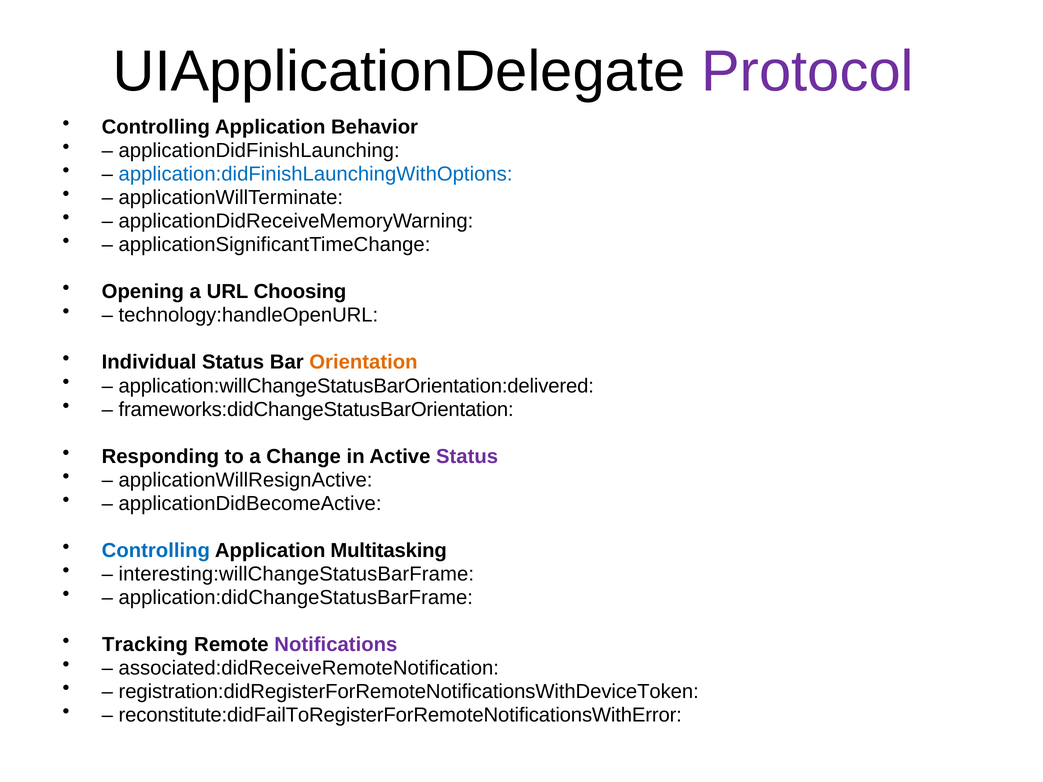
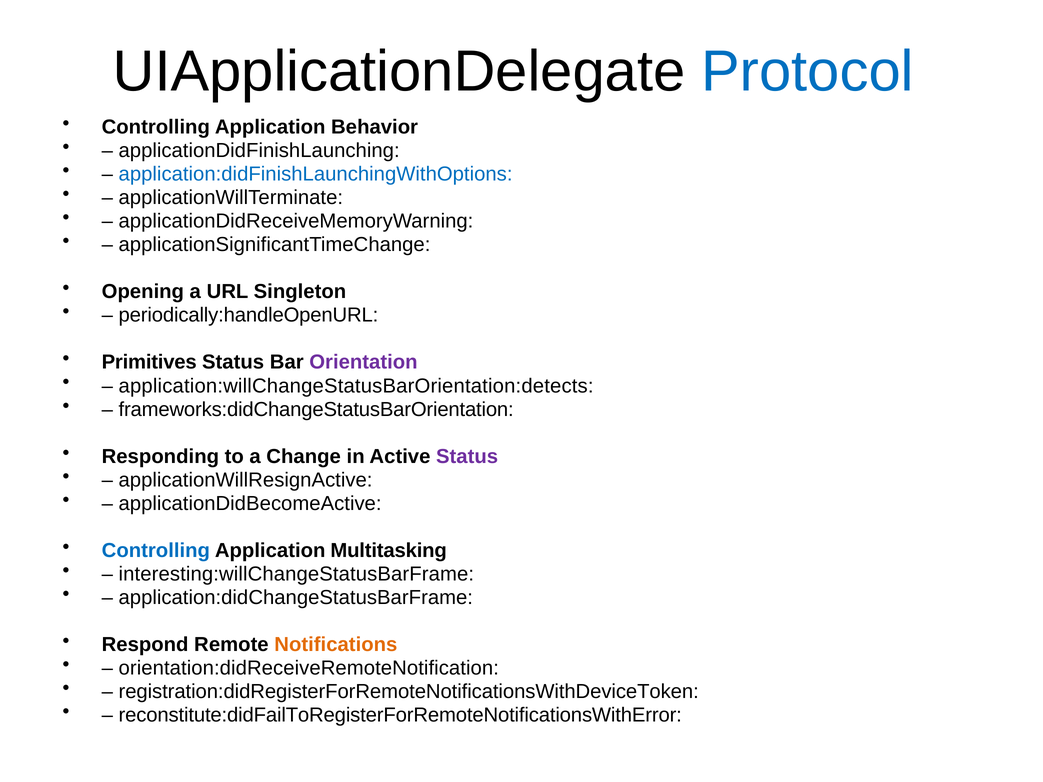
Protocol colour: purple -> blue
Choosing: Choosing -> Singleton
technology:handleOpenURL: technology:handleOpenURL -> periodically:handleOpenURL
Individual: Individual -> Primitives
Orientation colour: orange -> purple
application:willChangeStatusBarOrientation:delivered: application:willChangeStatusBarOrientation:delivered -> application:willChangeStatusBarOrientation:detects
Tracking: Tracking -> Respond
Notifications colour: purple -> orange
associated:didReceiveRemoteNotification: associated:didReceiveRemoteNotification -> orientation:didReceiveRemoteNotification
